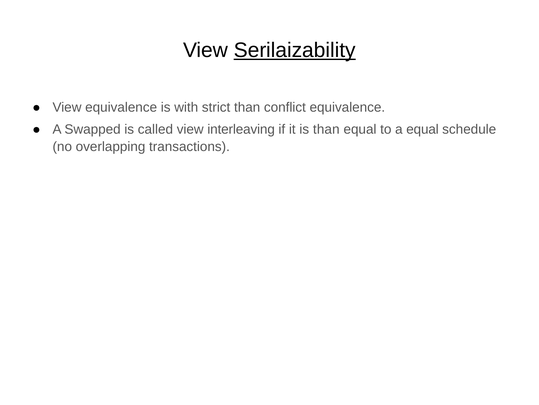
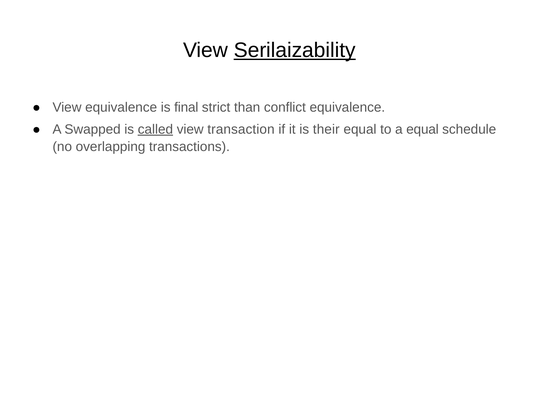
with: with -> final
called underline: none -> present
interleaving: interleaving -> transaction
is than: than -> their
